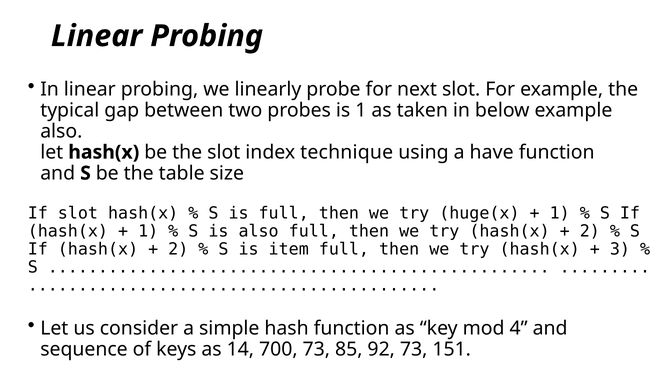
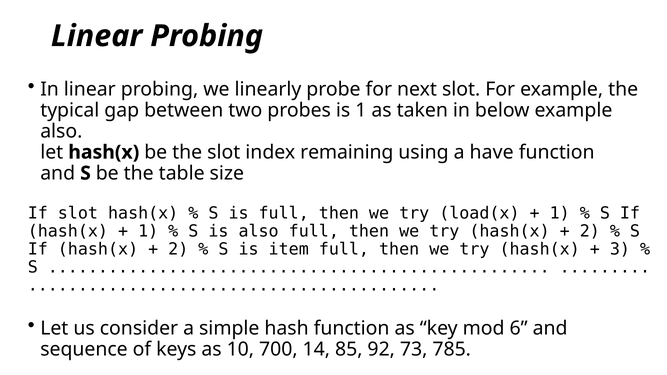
technique: technique -> remaining
huge(x: huge(x -> load(x
4: 4 -> 6
14: 14 -> 10
700 73: 73 -> 14
151: 151 -> 785
